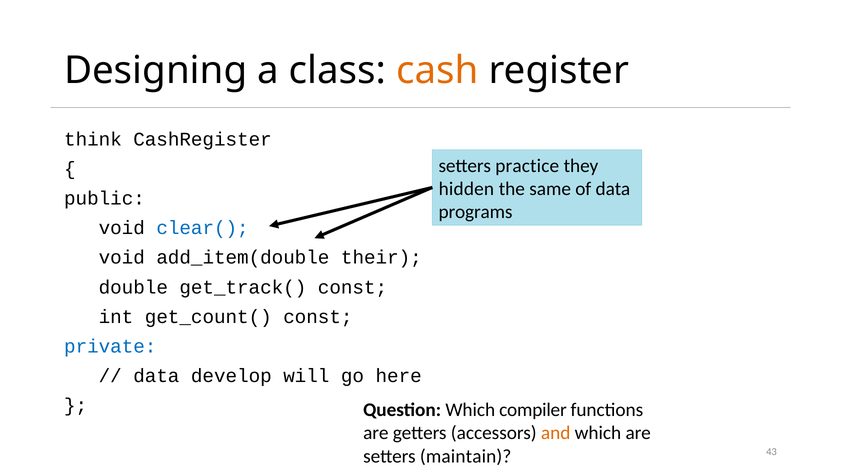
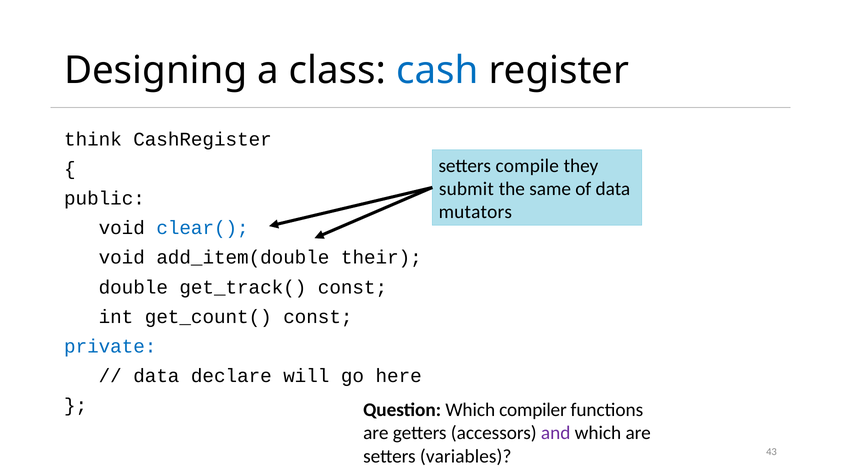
cash colour: orange -> blue
practice: practice -> compile
hidden: hidden -> submit
programs: programs -> mutators
develop: develop -> declare
and colour: orange -> purple
maintain: maintain -> variables
